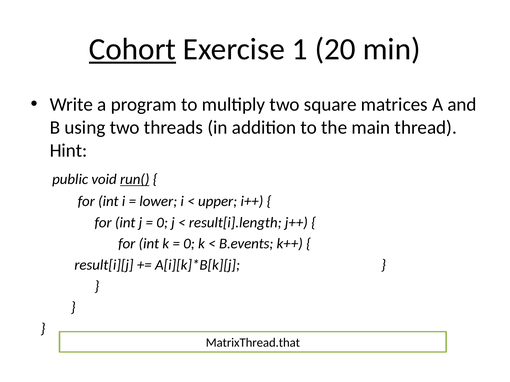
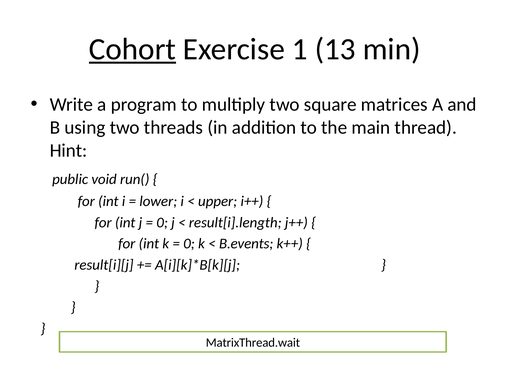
20: 20 -> 13
run( underline: present -> none
MatrixThread.that: MatrixThread.that -> MatrixThread.wait
